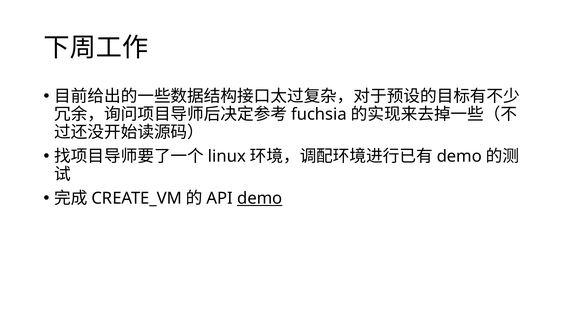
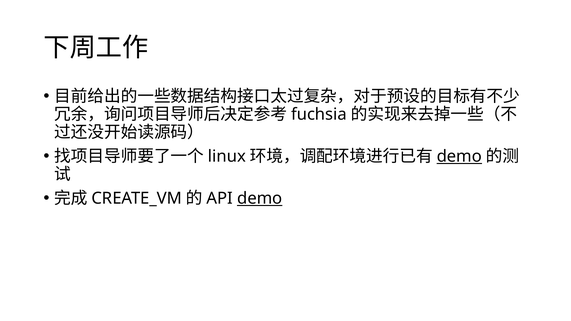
demo at (459, 156) underline: none -> present
